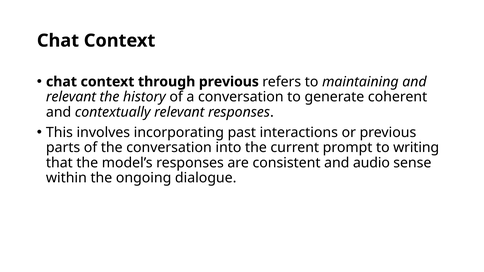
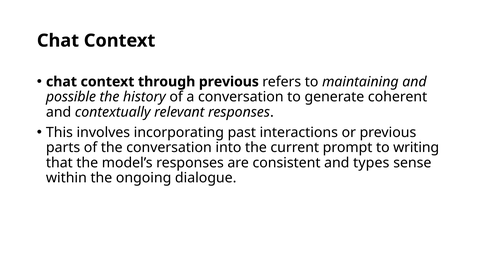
relevant at (71, 97): relevant -> possible
audio: audio -> types
